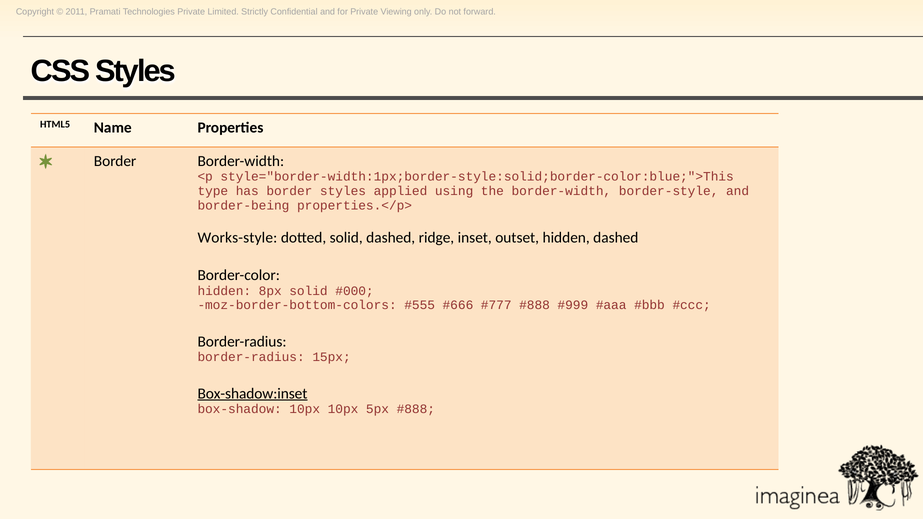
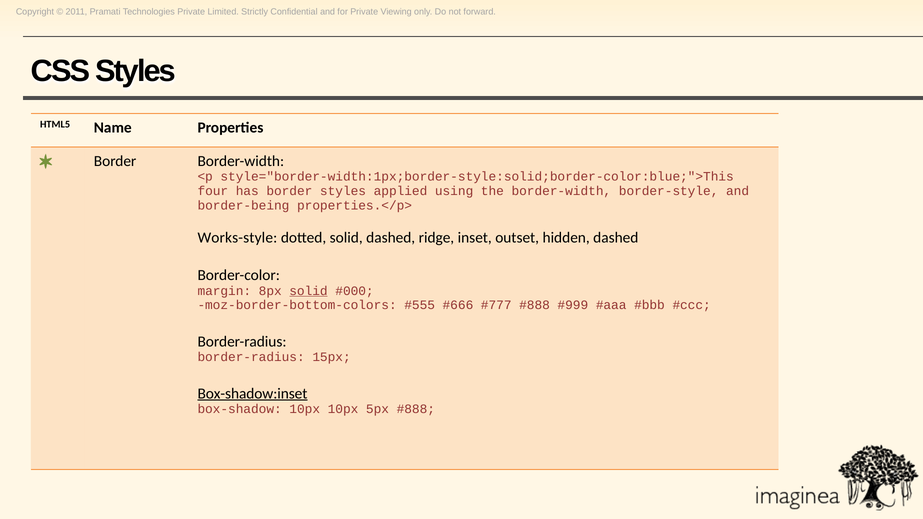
type: type -> four
hidden at (224, 291): hidden -> margin
solid at (309, 291) underline: none -> present
